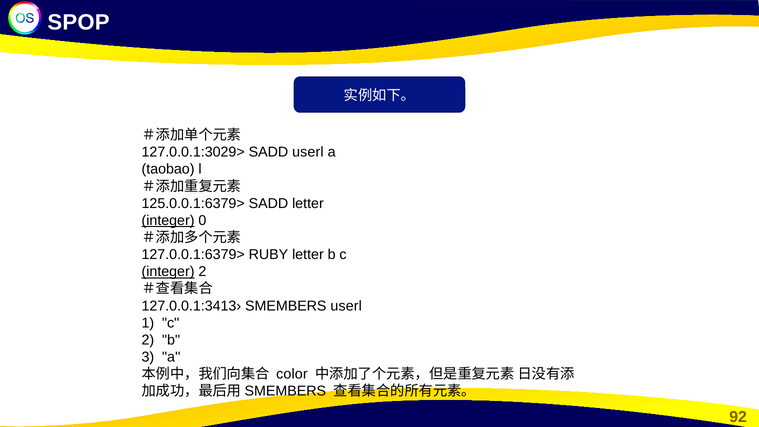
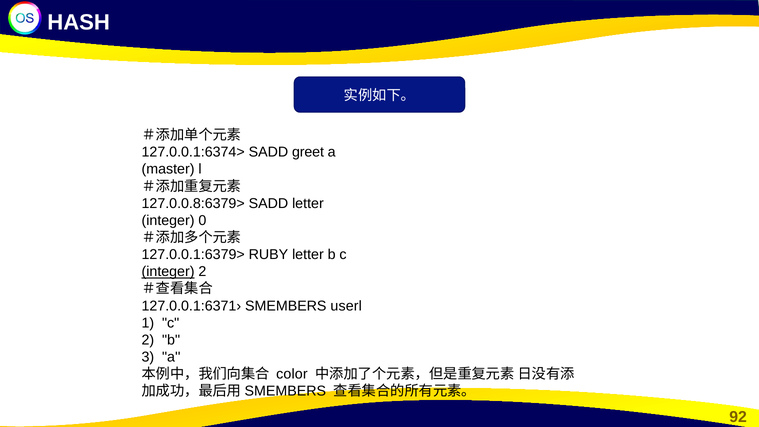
SPOP: SPOP -> HASH
127.0.0.1:3029>: 127.0.0.1:3029> -> 127.0.0.1:6374>
SADD userl: userl -> greet
taobao: taobao -> master
125.0.0.1:6379>: 125.0.0.1:6379> -> 127.0.0.8:6379>
integer at (168, 220) underline: present -> none
127.0.0.1:3413›: 127.0.0.1:3413› -> 127.0.0.1:6371›
